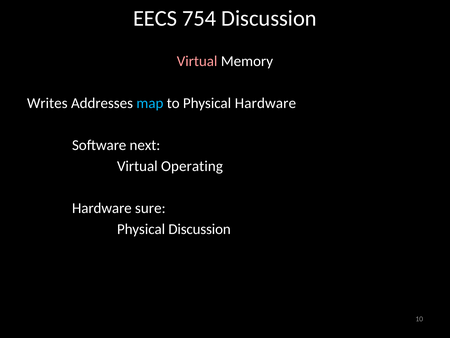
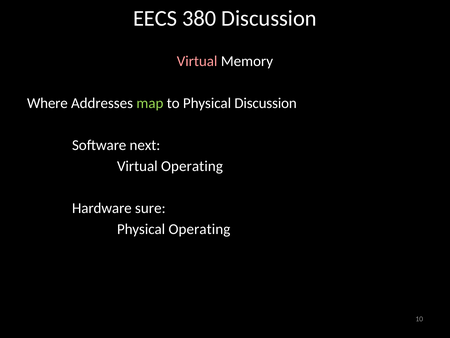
754: 754 -> 380
Writes: Writes -> Where
map colour: light blue -> light green
Physical Hardware: Hardware -> Discussion
Physical Discussion: Discussion -> Operating
